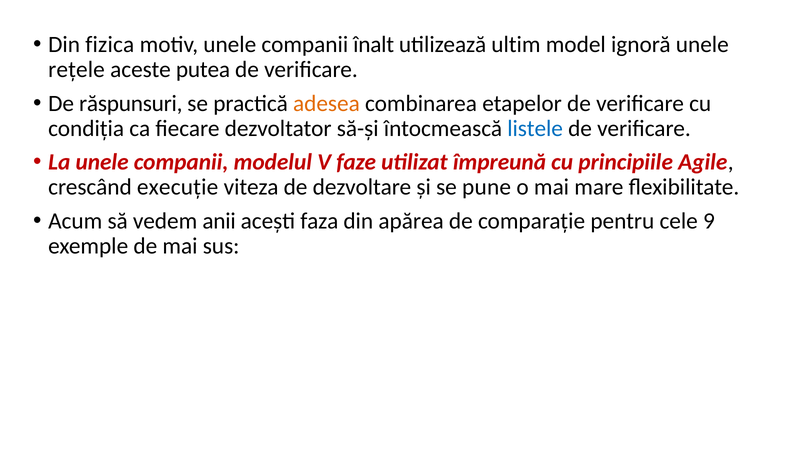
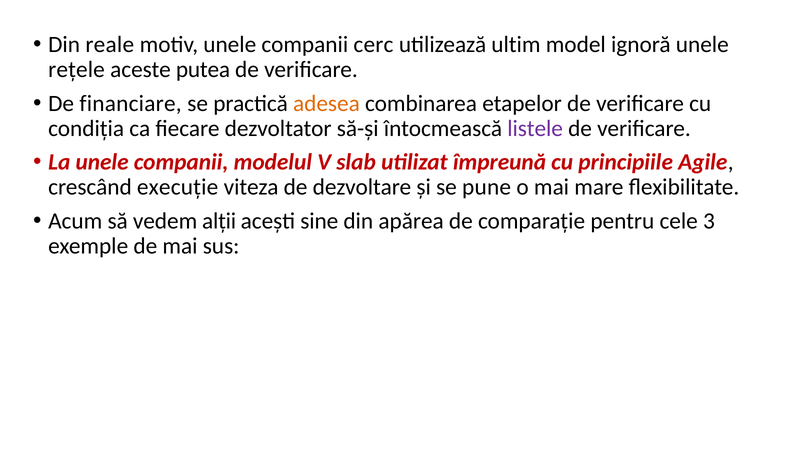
fizica: fizica -> reale
înalt: înalt -> cerc
răspunsuri: răspunsuri -> financiare
listele colour: blue -> purple
faze: faze -> slab
anii: anii -> alții
faza: faza -> sine
9: 9 -> 3
